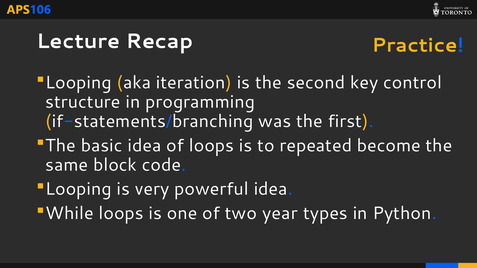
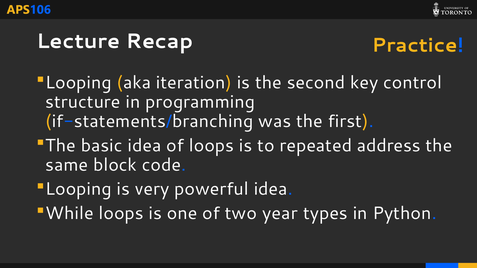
become: become -> address
